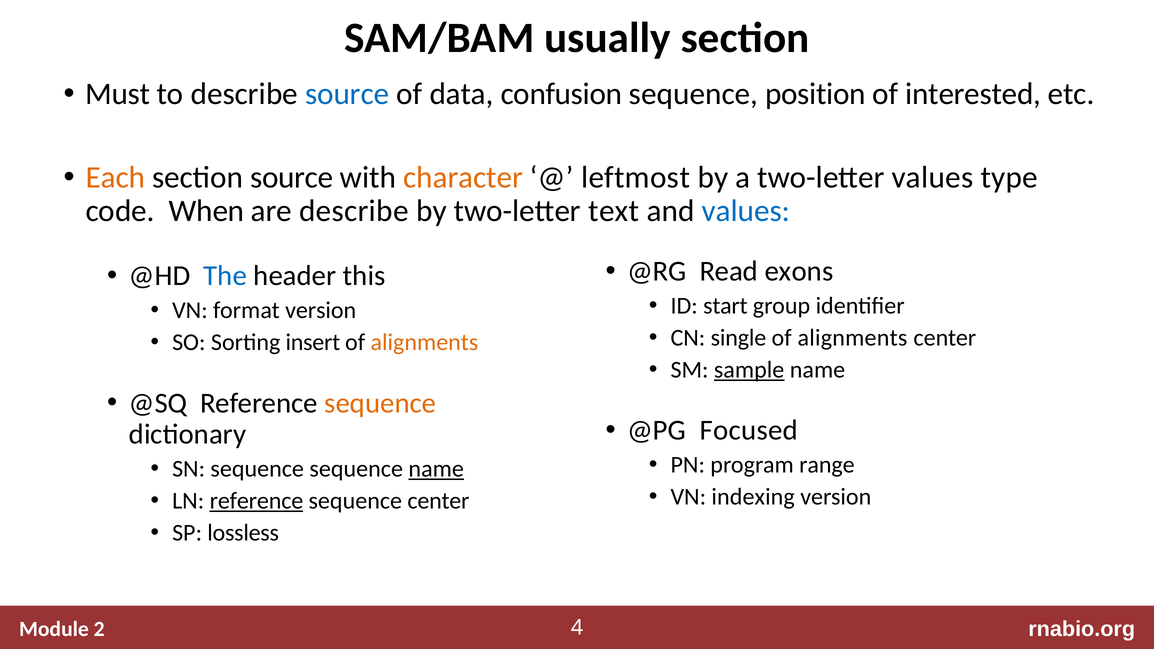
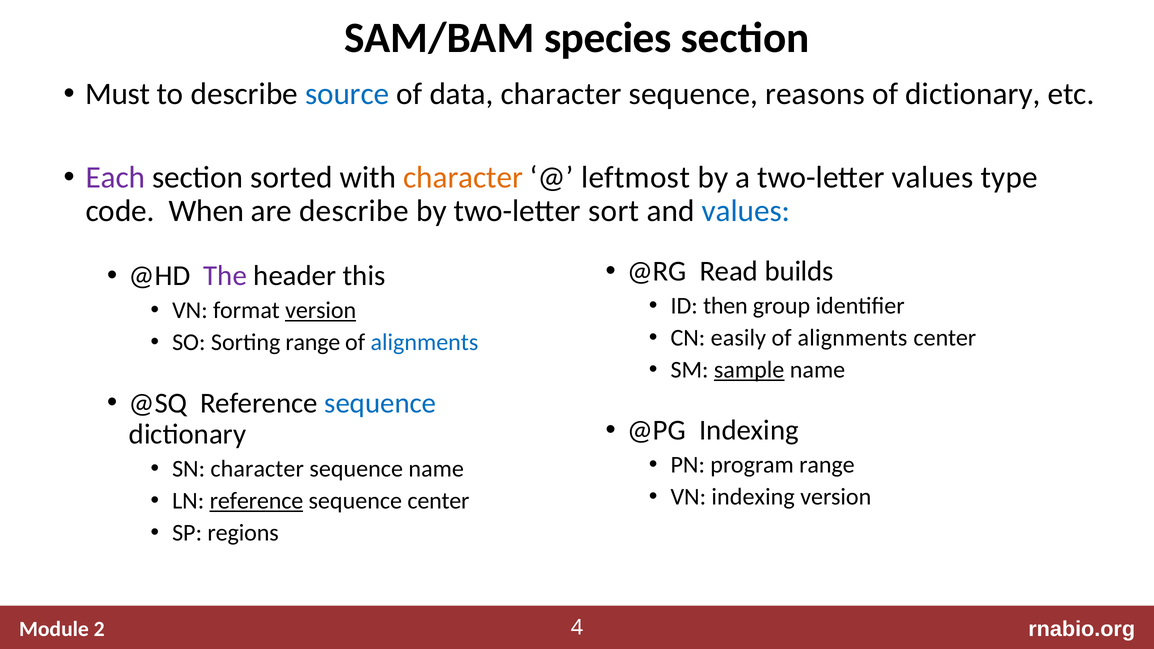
usually: usually -> species
data confusion: confusion -> character
position: position -> reasons
of interested: interested -> dictionary
Each colour: orange -> purple
section source: source -> sorted
text: text -> sort
exons: exons -> builds
The colour: blue -> purple
start: start -> then
version at (321, 311) underline: none -> present
single: single -> easily
Sorting insert: insert -> range
alignments at (424, 343) colour: orange -> blue
sequence at (380, 403) colour: orange -> blue
@PG Focused: Focused -> Indexing
SN sequence: sequence -> character
name at (436, 469) underline: present -> none
lossless: lossless -> regions
